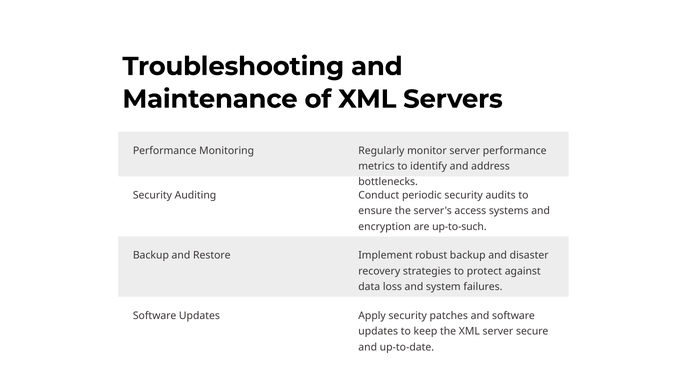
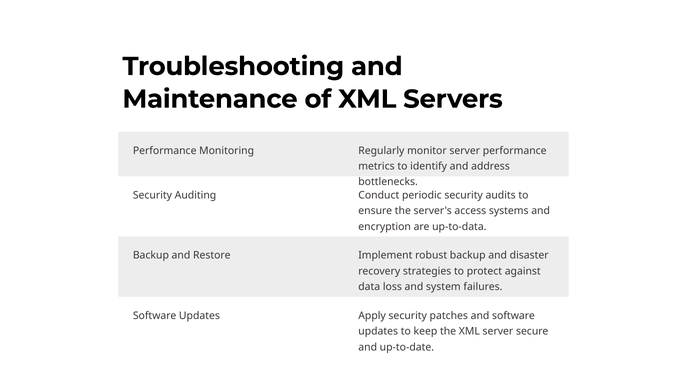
up-to-such: up-to-such -> up-to-data
